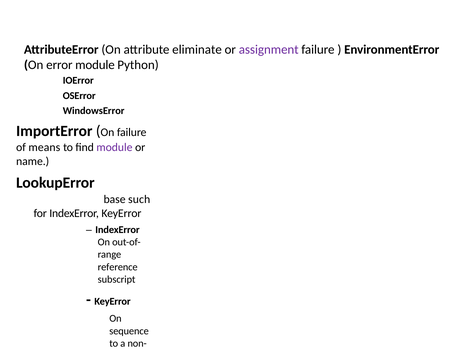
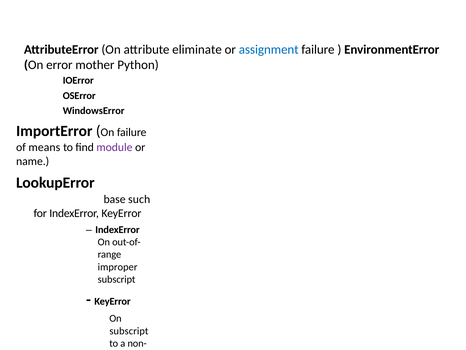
assignment colour: purple -> blue
error module: module -> mother
reference: reference -> improper
sequence at (129, 331): sequence -> subscript
